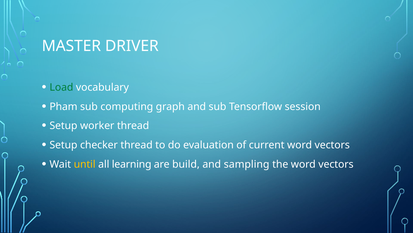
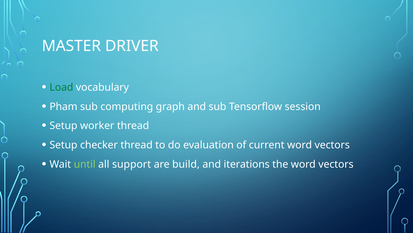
until colour: yellow -> light green
learning: learning -> support
sampling: sampling -> iterations
